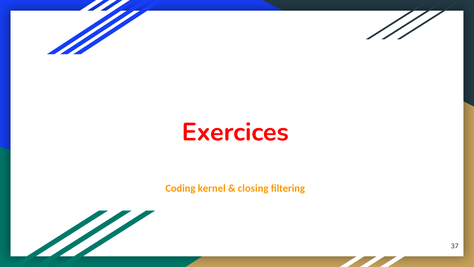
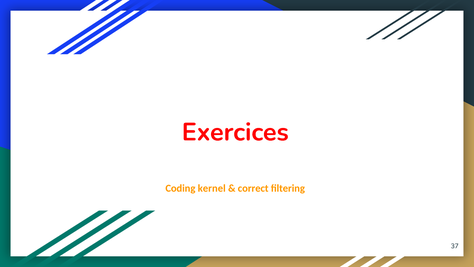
closing: closing -> correct
